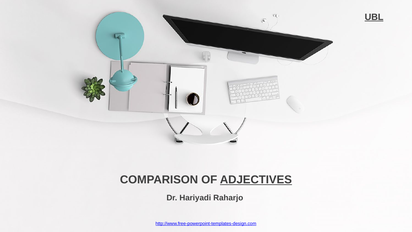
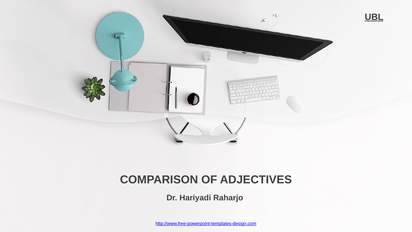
ADJECTIVES underline: present -> none
